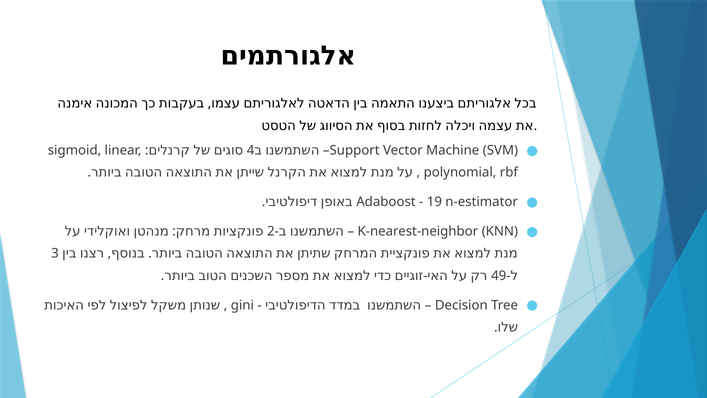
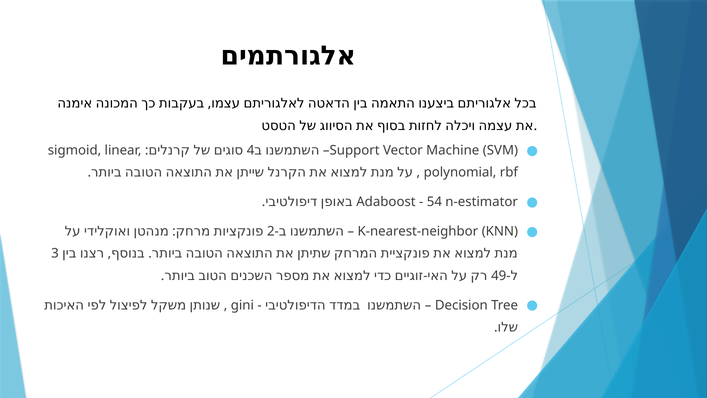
19: 19 -> 54
